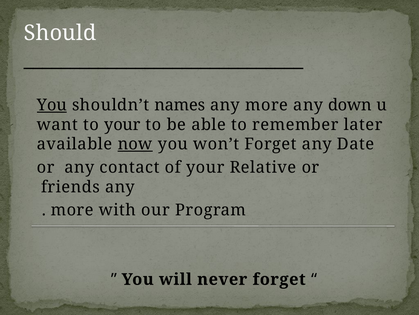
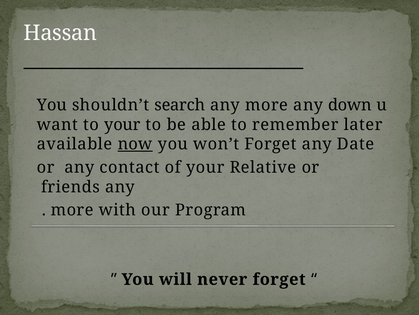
Should: Should -> Hassan
You at (52, 105) underline: present -> none
names: names -> search
